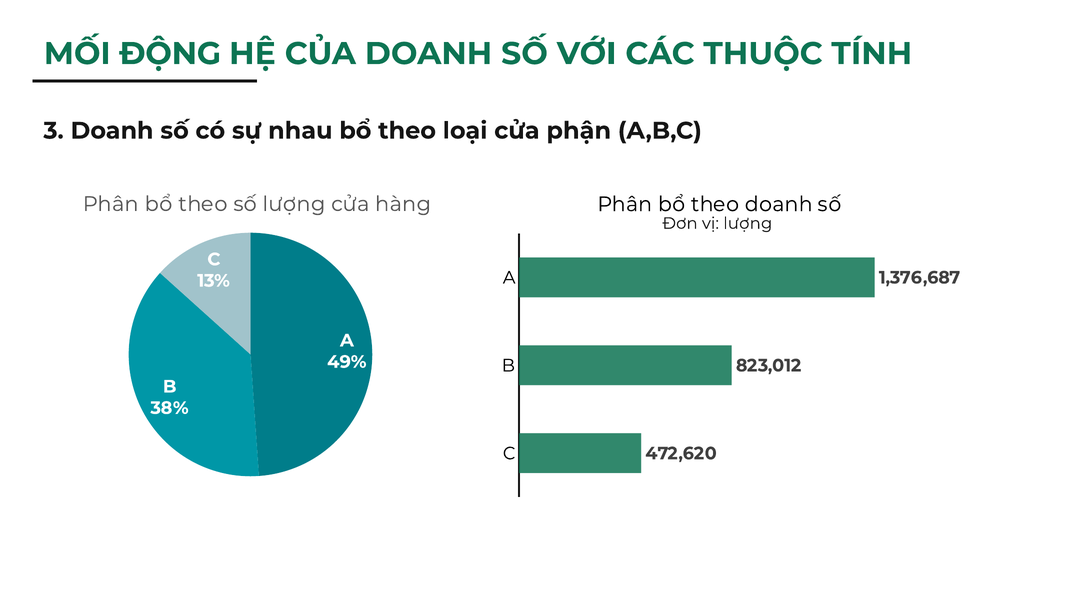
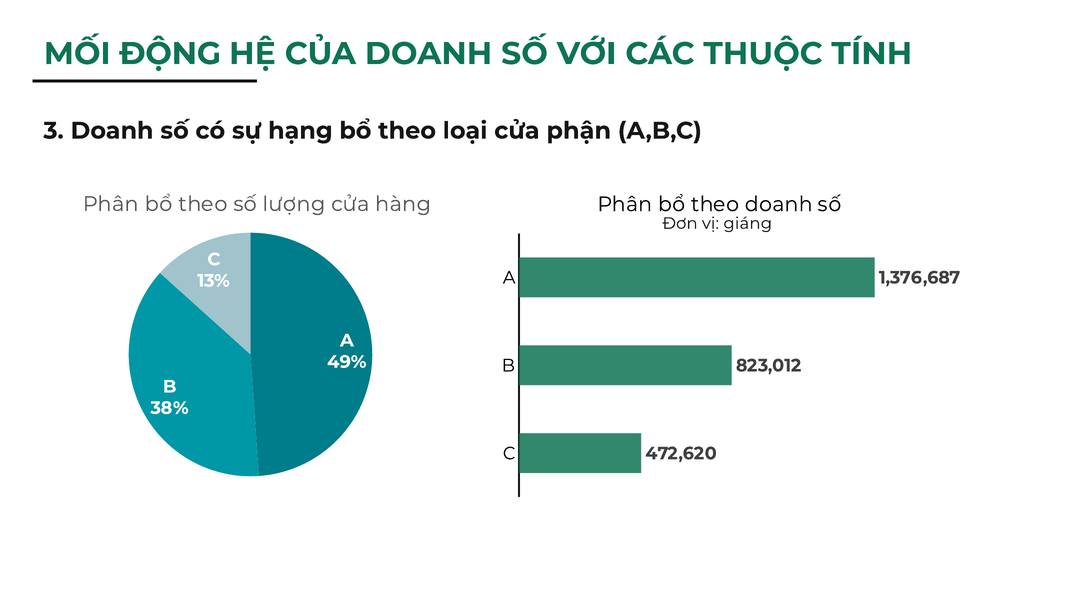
nhau: nhau -> hạng
vị lượng: lượng -> giáng
